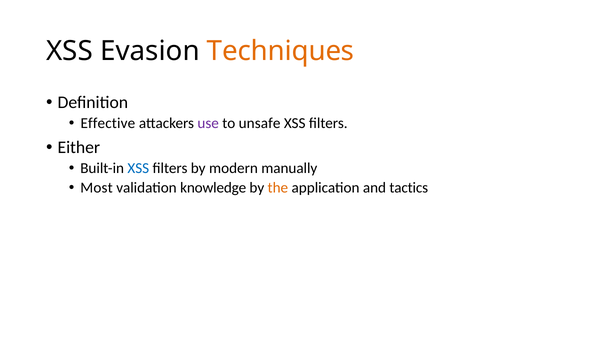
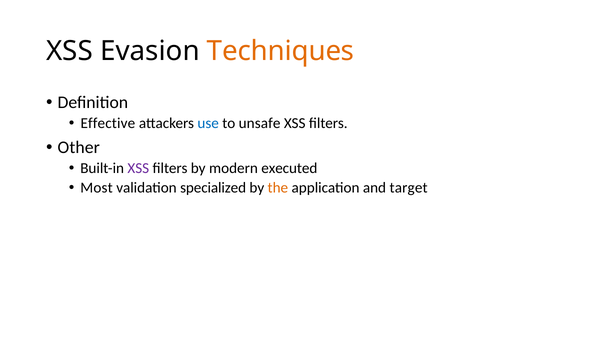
use colour: purple -> blue
Either: Either -> Other
XSS at (138, 168) colour: blue -> purple
manually: manually -> executed
knowledge: knowledge -> specialized
tactics: tactics -> target
